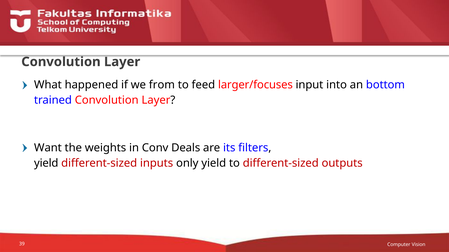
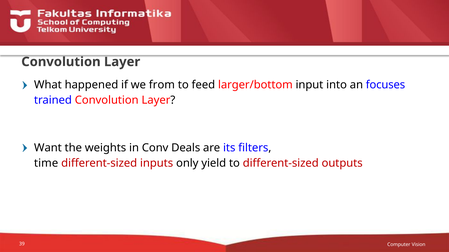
larger/focuses: larger/focuses -> larger/bottom
bottom: bottom -> focuses
yield at (46, 163): yield -> time
